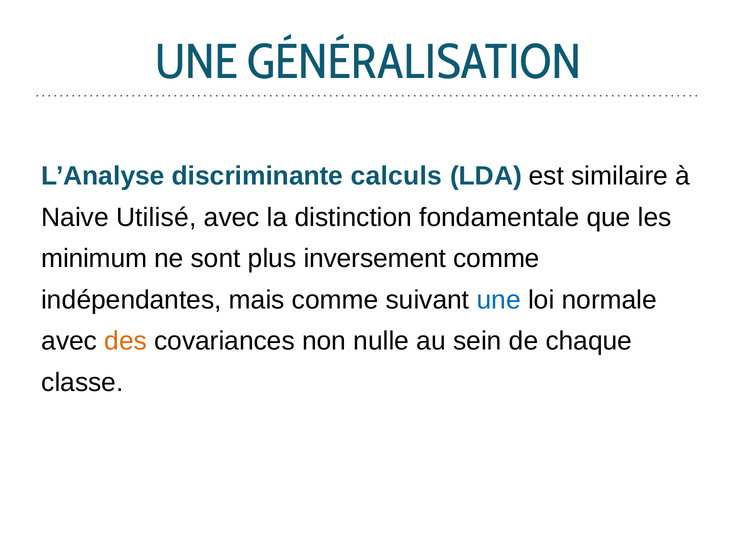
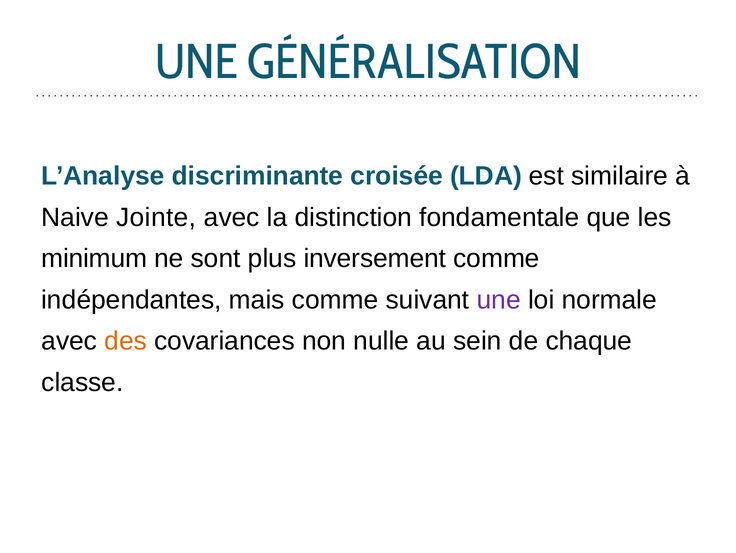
calculs: calculs -> croisée
Utilisé: Utilisé -> Jointe
une at (499, 300) colour: blue -> purple
